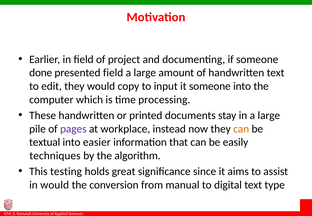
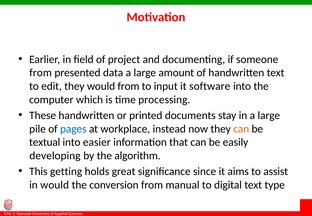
done at (41, 73): done -> from
presented field: field -> data
would copy: copy -> from
it someone: someone -> software
pages colour: purple -> blue
techniques: techniques -> developing
testing: testing -> getting
